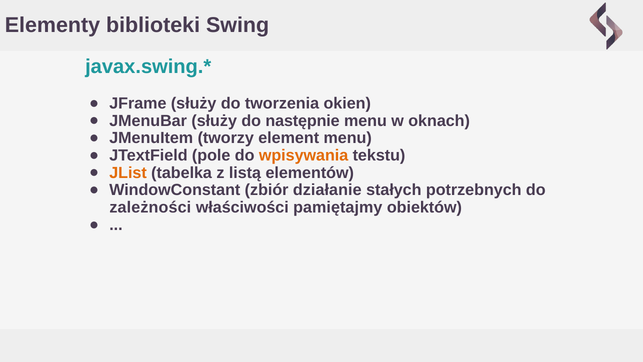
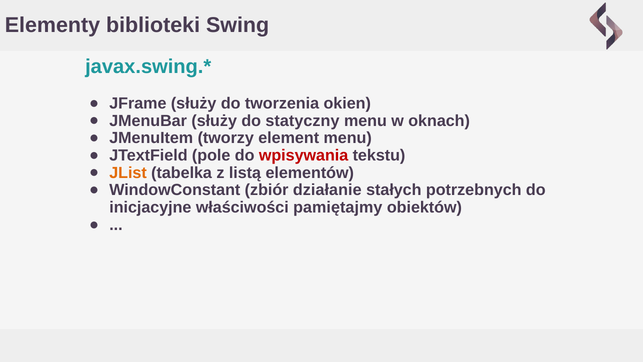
następnie: następnie -> statyczny
wpisywania colour: orange -> red
zależności: zależności -> inicjacyjne
